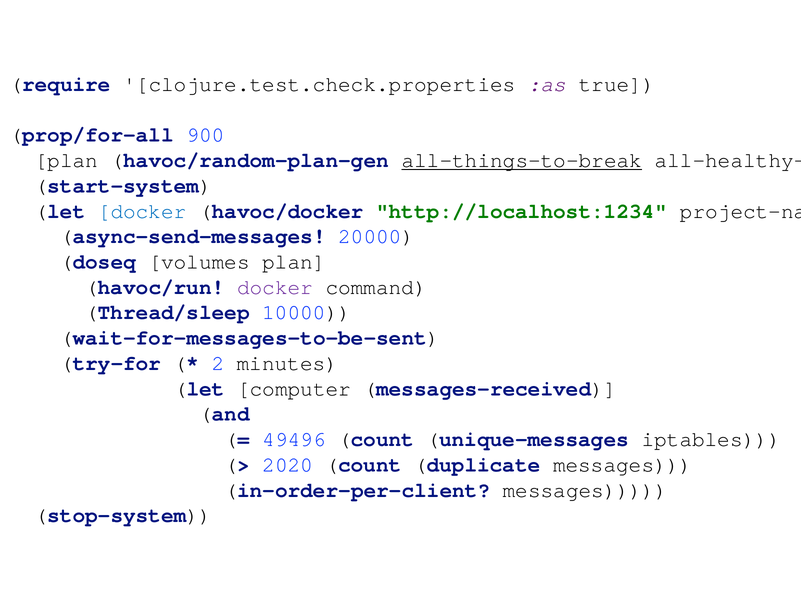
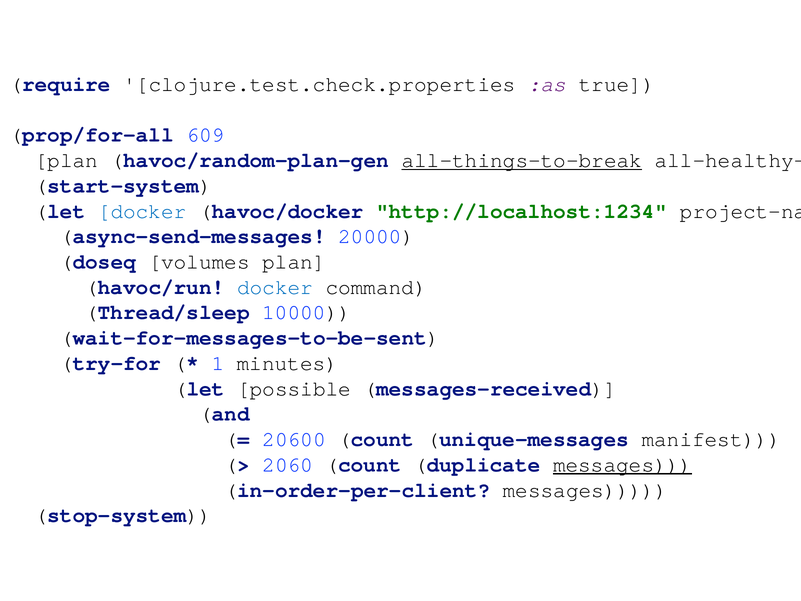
900: 900 -> 609
docker at (275, 287) colour: purple -> blue
2: 2 -> 1
computer: computer -> possible
49496: 49496 -> 20600
iptables: iptables -> manifest
2020: 2020 -> 2060
messages at (623, 464) underline: none -> present
